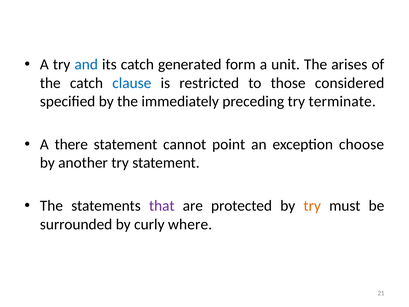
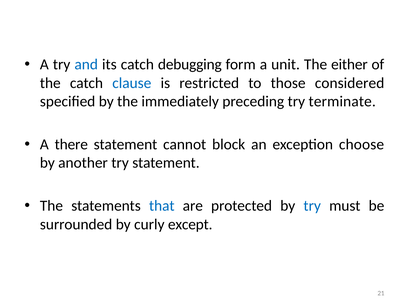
generated: generated -> debugging
arises: arises -> either
point: point -> block
that colour: purple -> blue
try at (312, 206) colour: orange -> blue
where: where -> except
